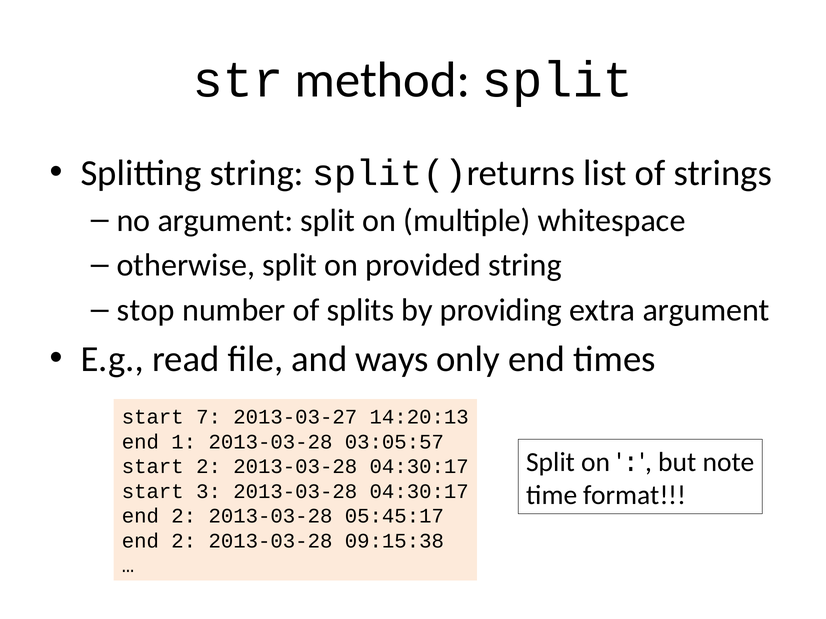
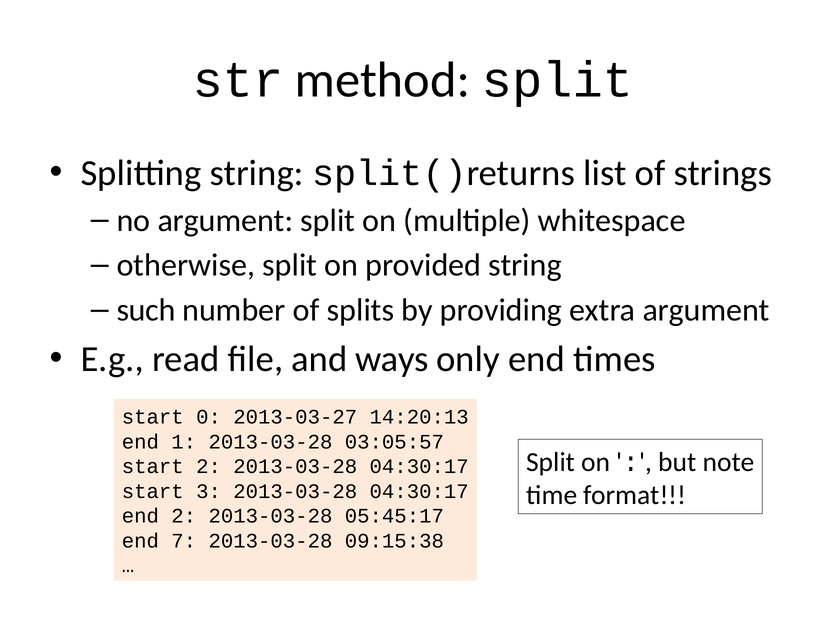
stop: stop -> such
7: 7 -> 0
2 at (184, 541): 2 -> 7
